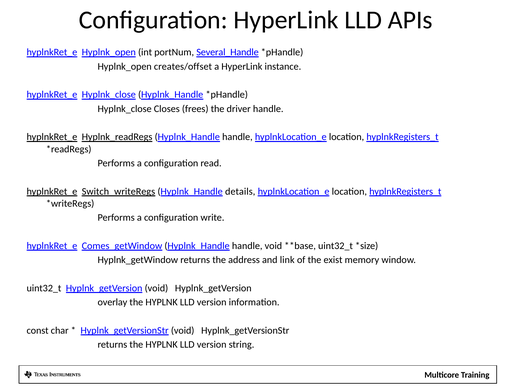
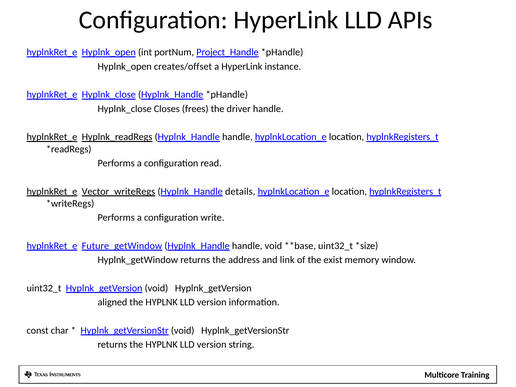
Several_Handle: Several_Handle -> Project_Handle
Switch_writeRegs: Switch_writeRegs -> Vector_writeRegs
Comes_getWindow: Comes_getWindow -> Future_getWindow
overlay: overlay -> aligned
